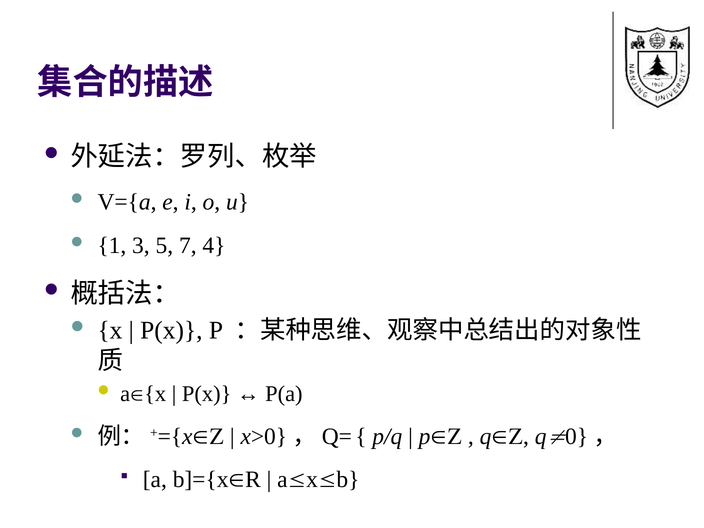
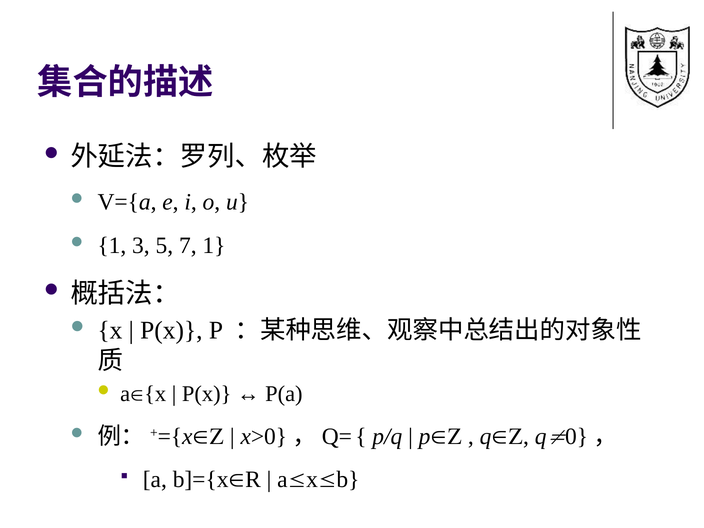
7 4: 4 -> 1
